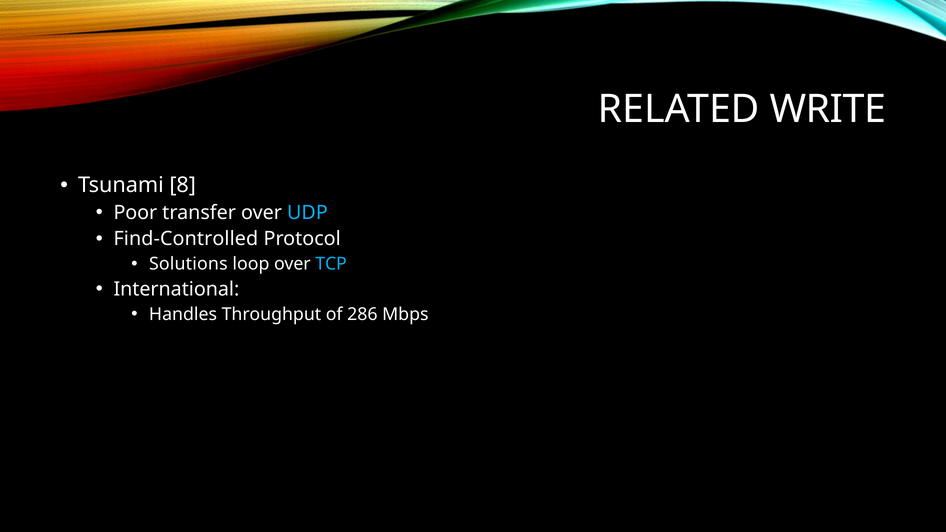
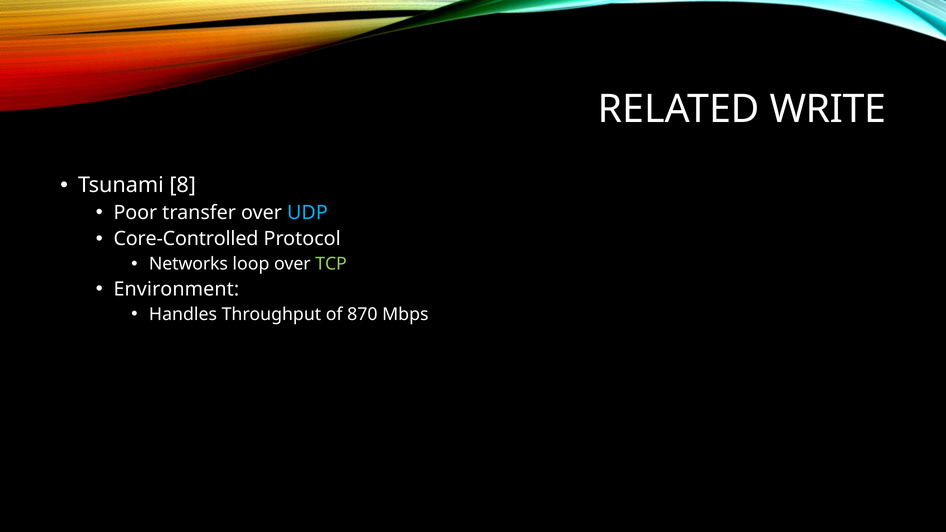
Find-Controlled: Find-Controlled -> Core-Controlled
Solutions: Solutions -> Networks
TCP colour: light blue -> light green
International: International -> Environment
286: 286 -> 870
